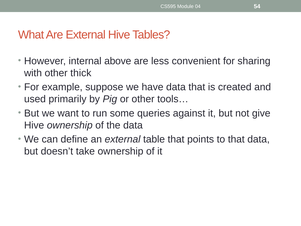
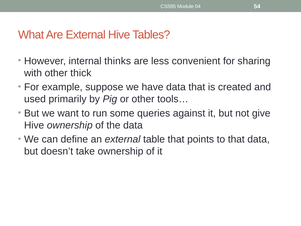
above: above -> thinks
